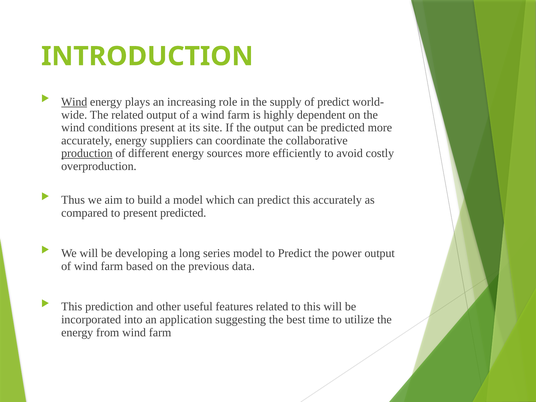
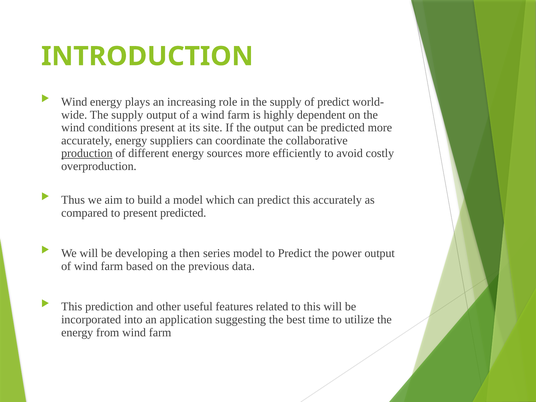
Wind at (74, 102) underline: present -> none
related at (127, 115): related -> supply
long: long -> then
